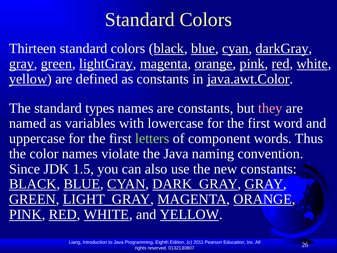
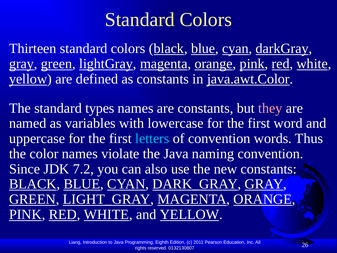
letters colour: light green -> light blue
of component: component -> convention
1.5: 1.5 -> 7.2
